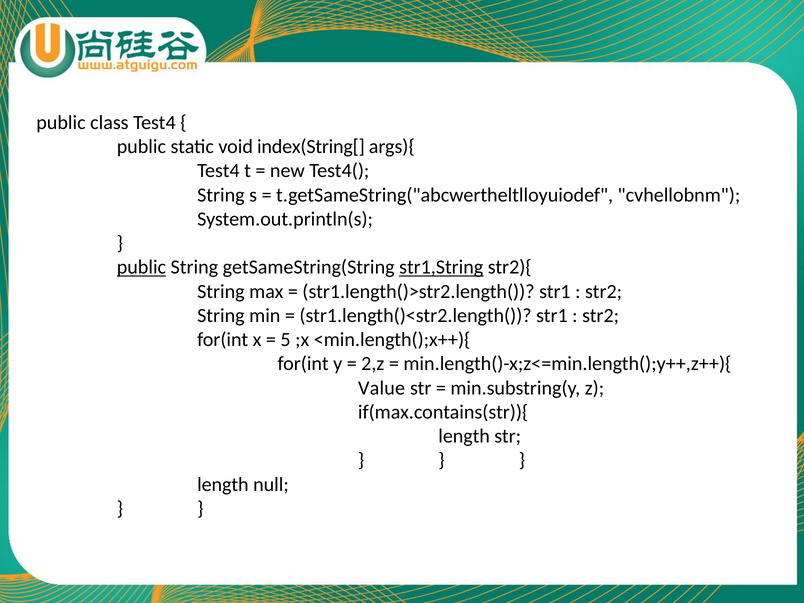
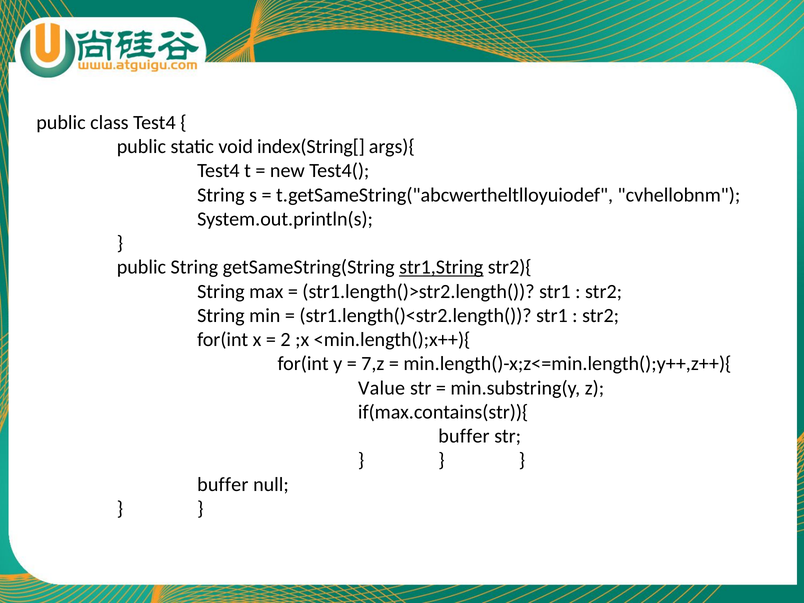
public at (141, 267) underline: present -> none
5: 5 -> 2
2,z: 2,z -> 7,z
length at (464, 436): length -> buffer
length at (223, 484): length -> buffer
